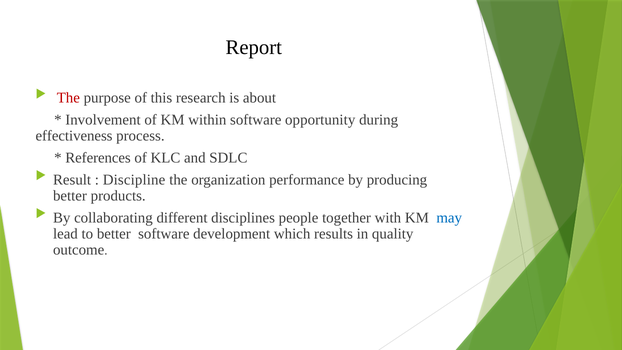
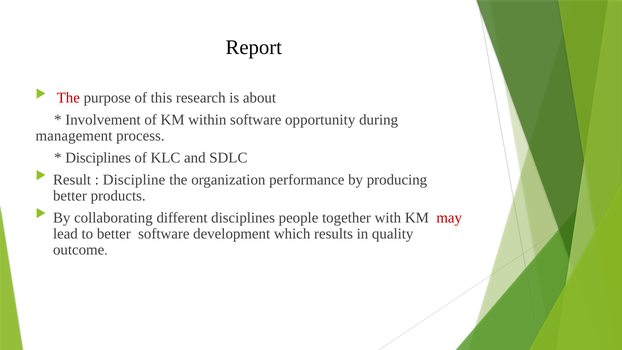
effectiveness: effectiveness -> management
References at (98, 158): References -> Disciplines
may colour: blue -> red
